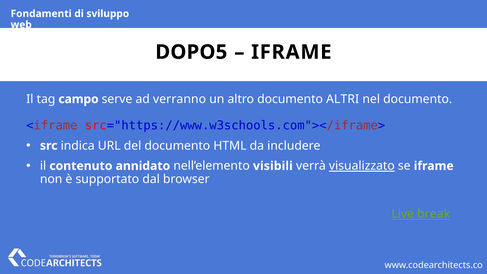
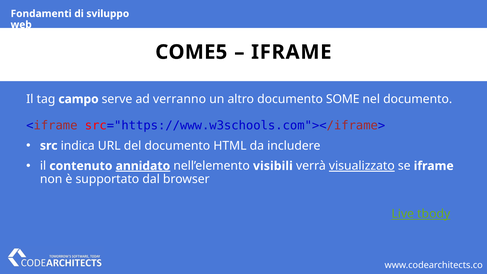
DOPO5: DOPO5 -> COME5
ALTRI: ALTRI -> SOME
annidato underline: none -> present
break: break -> tbody
